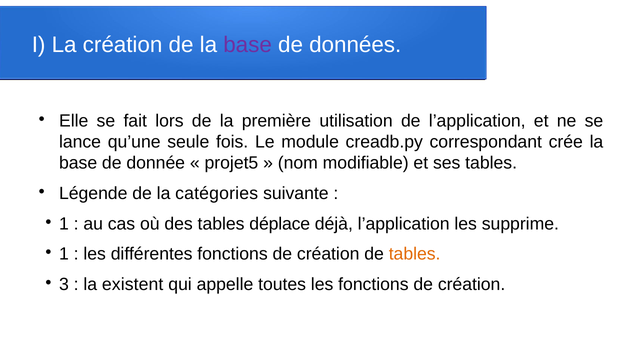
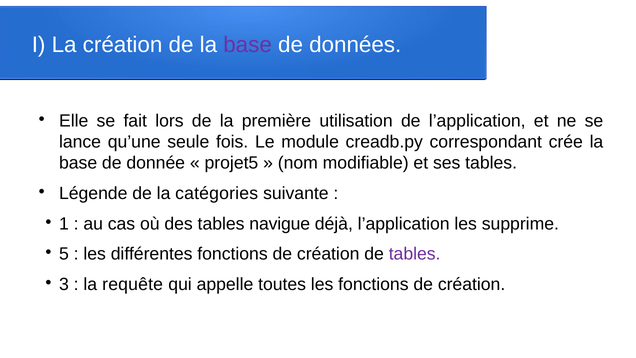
déplace: déplace -> navigue
1 at (64, 254): 1 -> 5
tables at (415, 254) colour: orange -> purple
existent: existent -> requête
